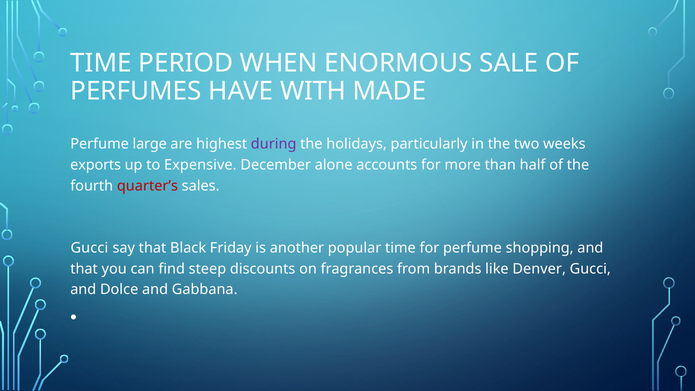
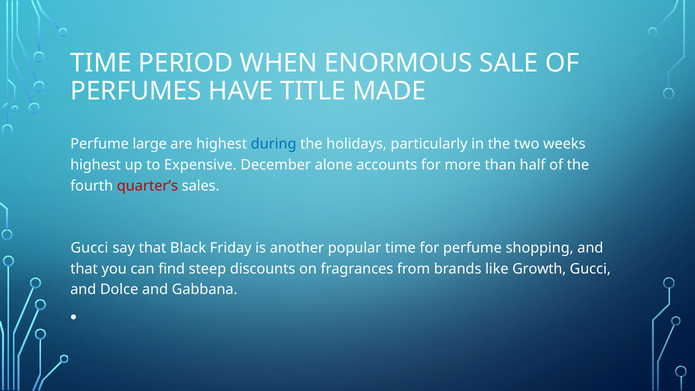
WITH: WITH -> TITLE
during colour: purple -> blue
exports at (96, 165): exports -> highest
Denver: Denver -> Growth
